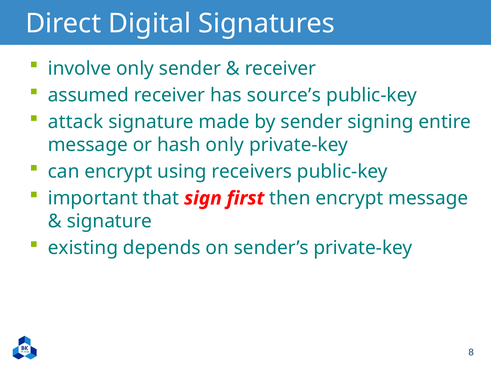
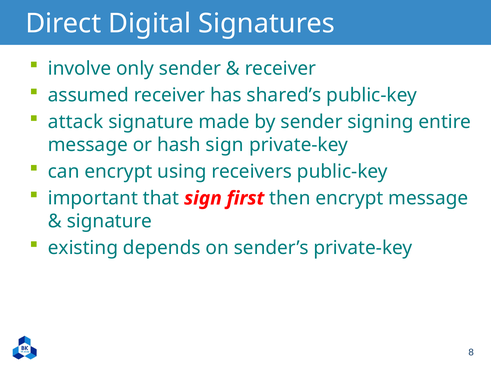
source’s: source’s -> shared’s
hash only: only -> sign
